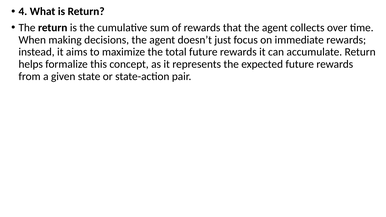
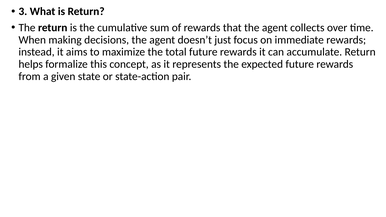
4: 4 -> 3
